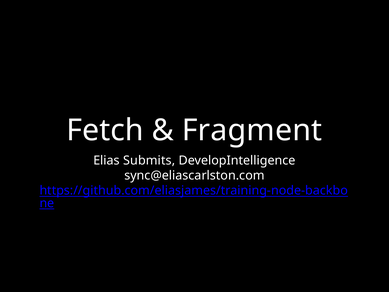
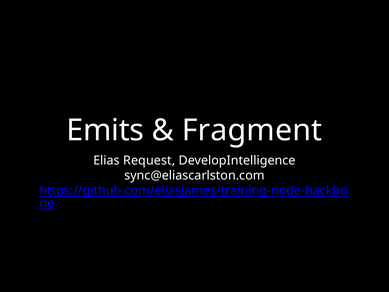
Fetch: Fetch -> Emits
Submits: Submits -> Request
